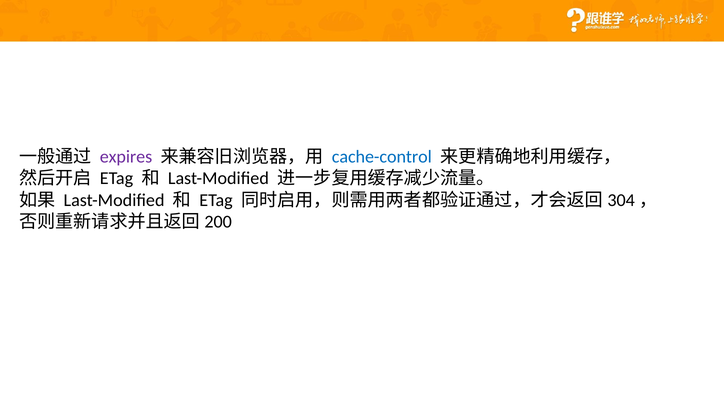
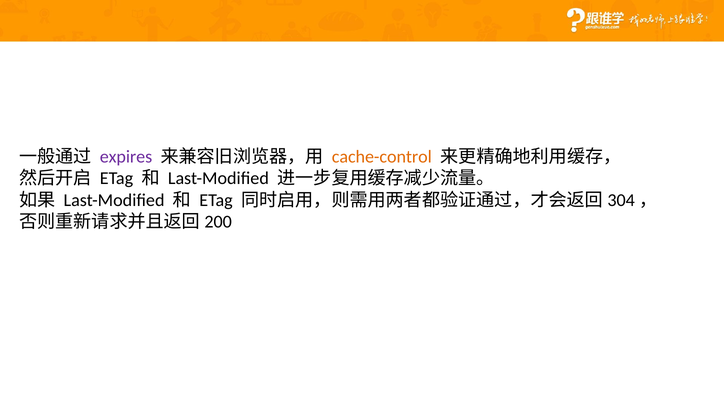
cache-control colour: blue -> orange
